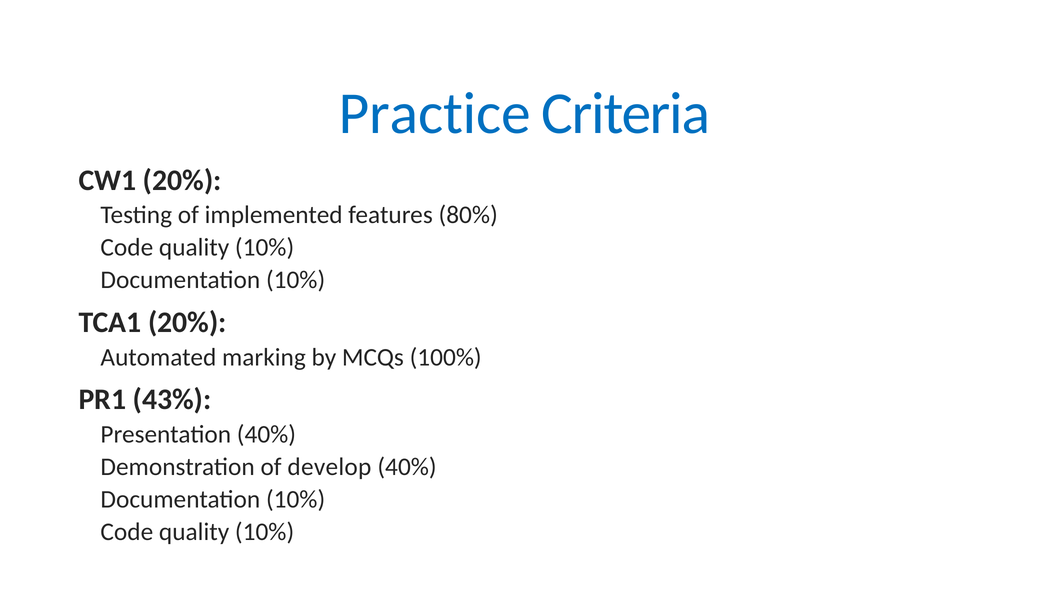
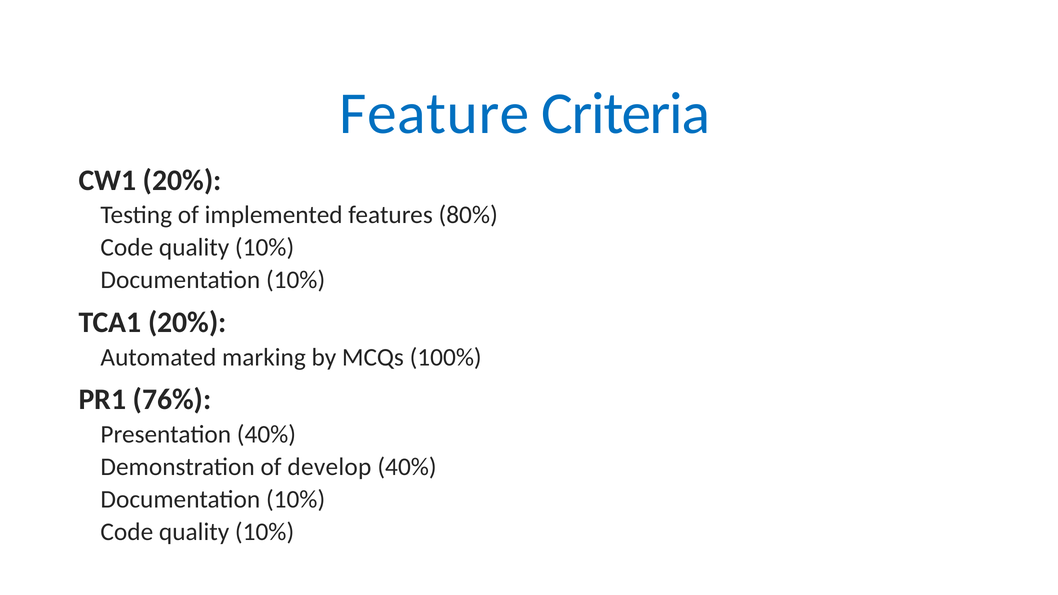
Practice: Practice -> Feature
43%: 43% -> 76%
